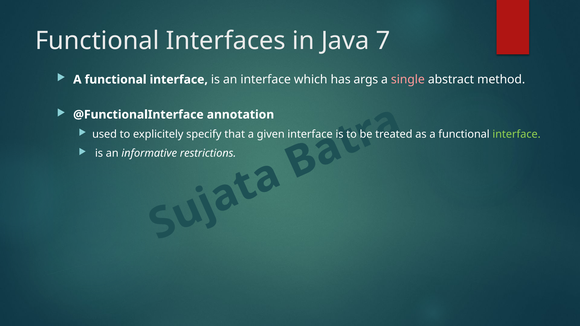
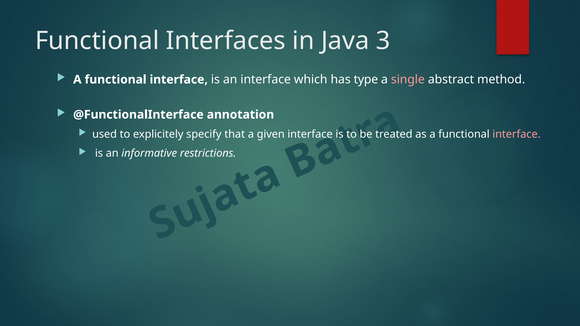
7: 7 -> 3
args: args -> type
interface at (517, 134) colour: light green -> pink
